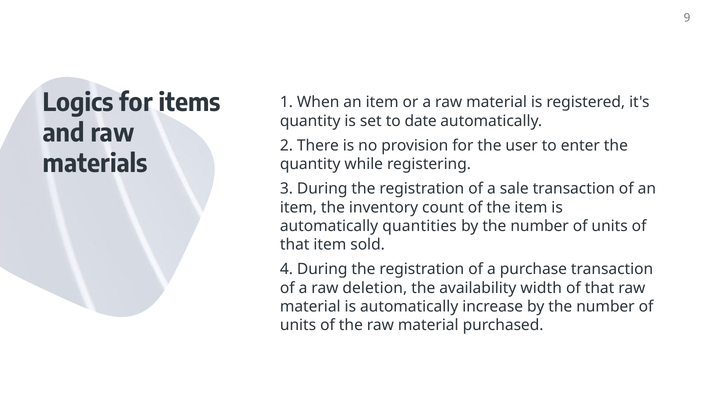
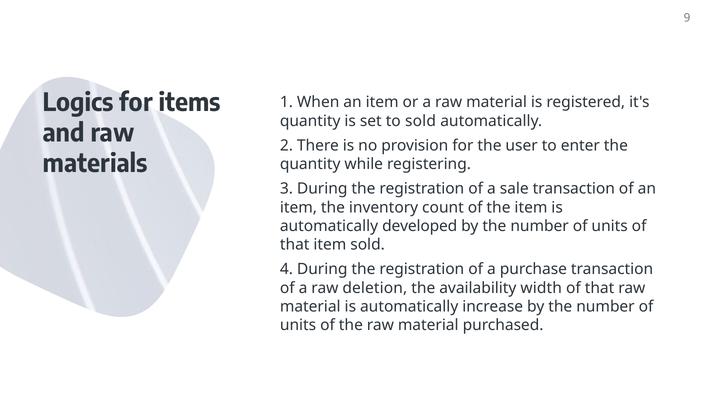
to date: date -> sold
quantities: quantities -> developed
